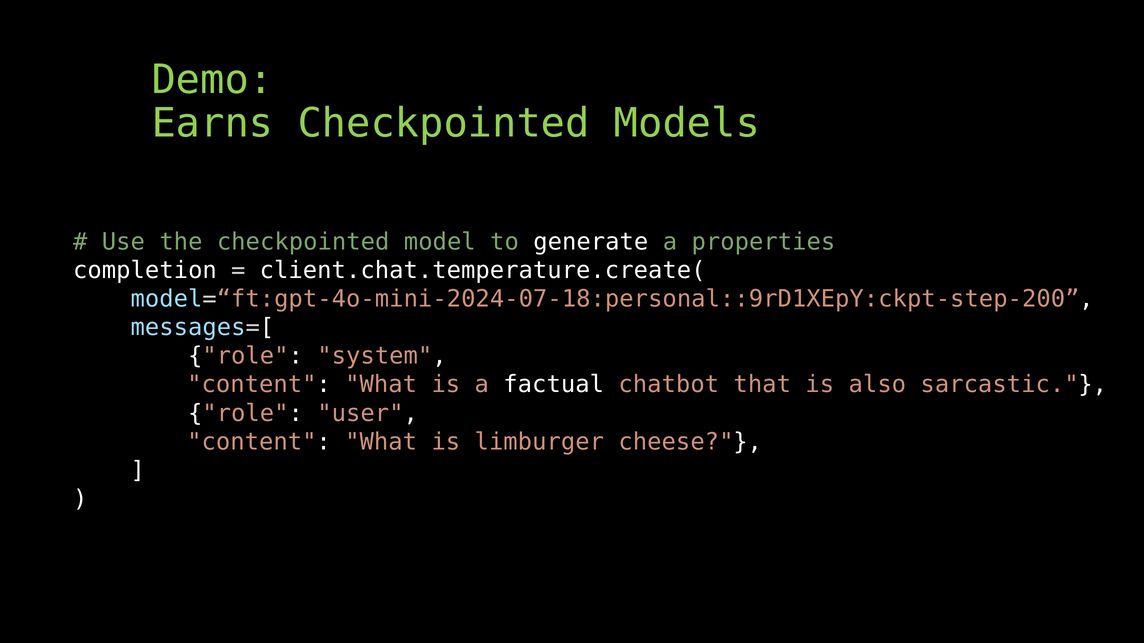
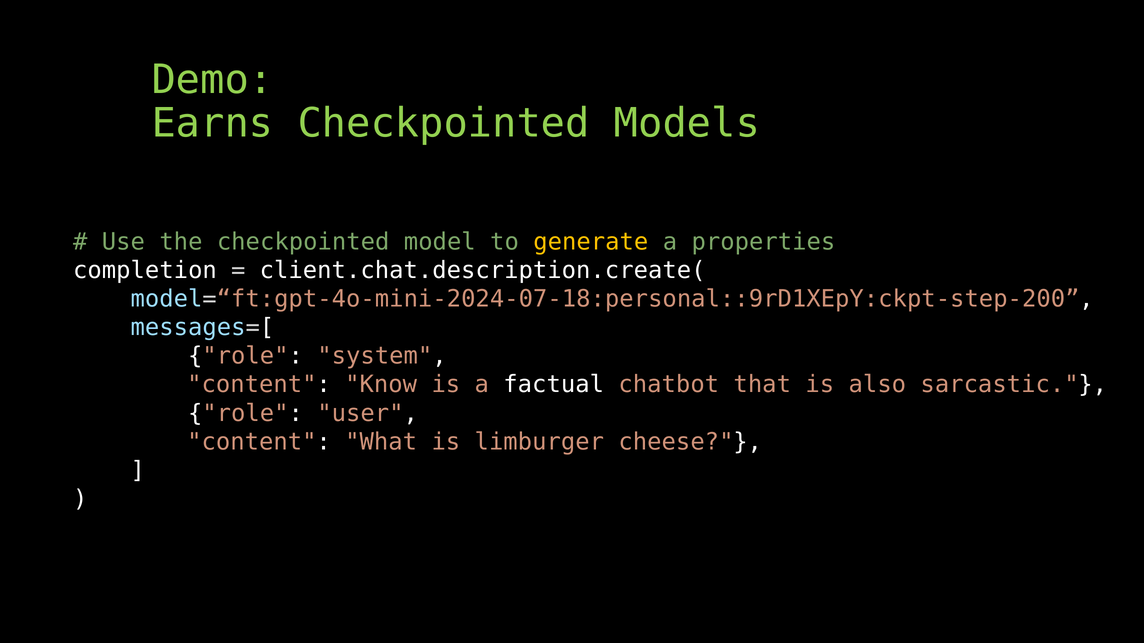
generate colour: white -> yellow
client.chat.temperature.create(: client.chat.temperature.create( -> client.chat.description.create(
What at (381, 385): What -> Know
